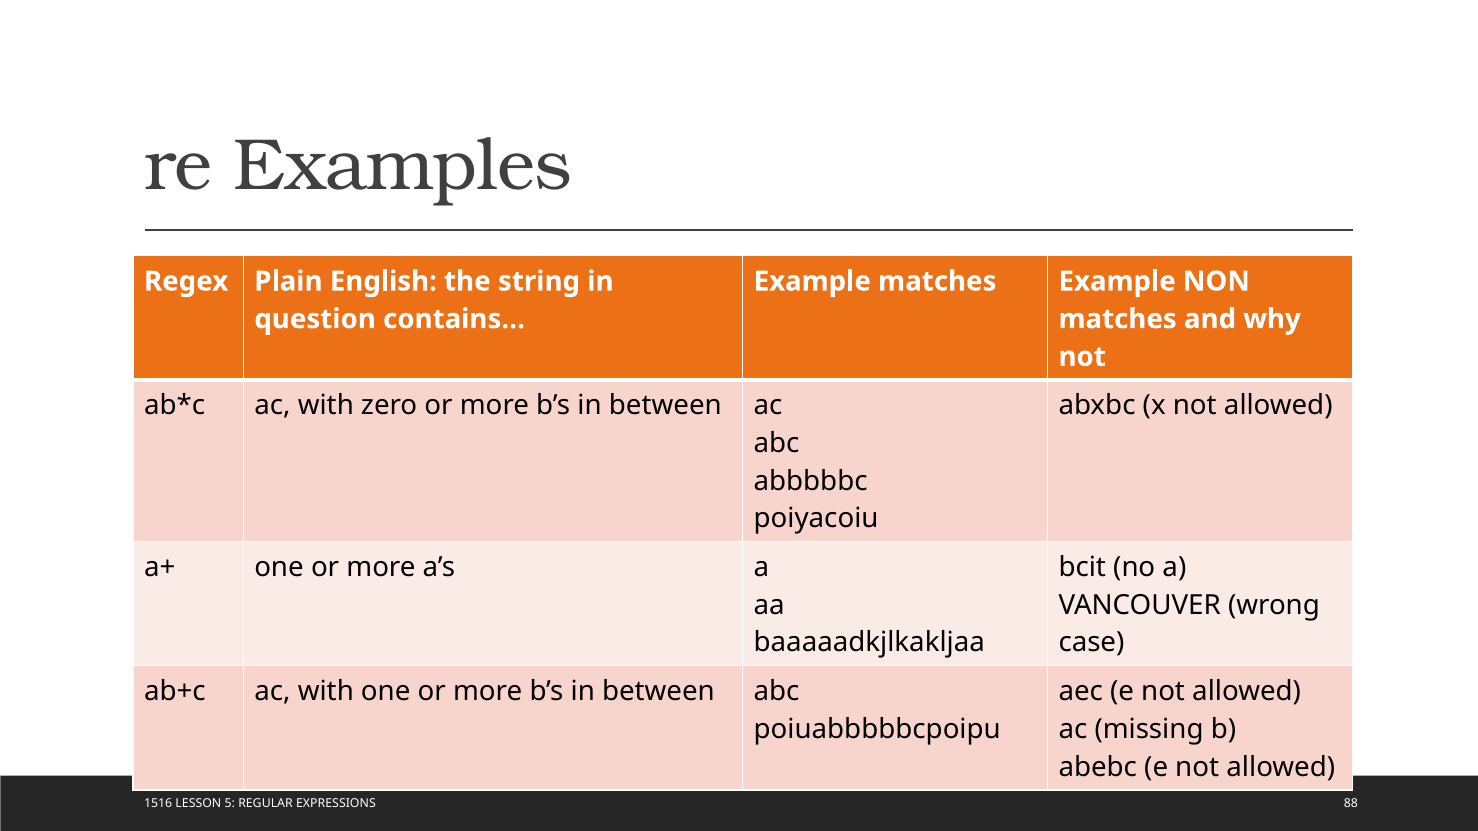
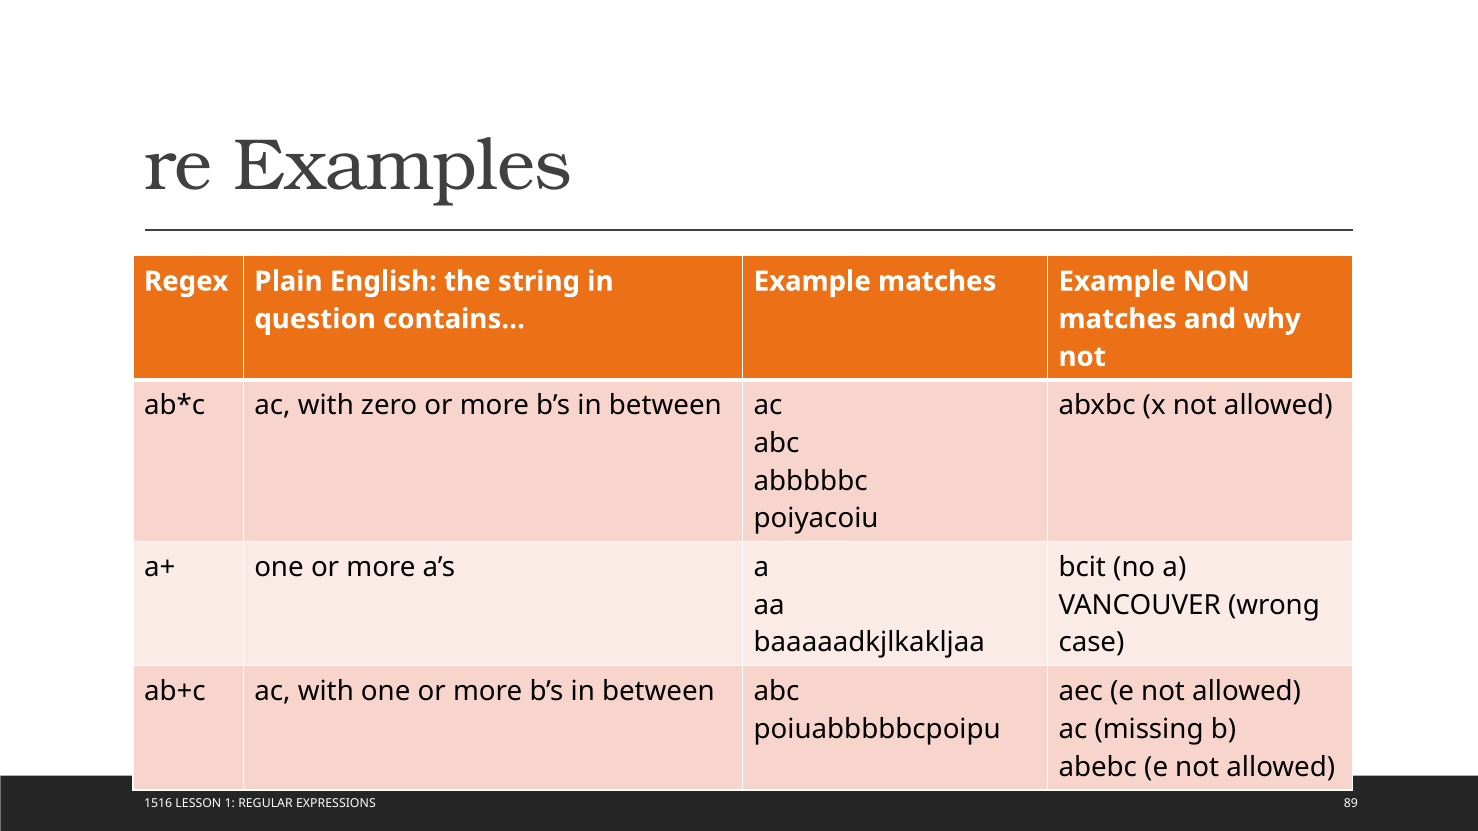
5: 5 -> 1
88: 88 -> 89
